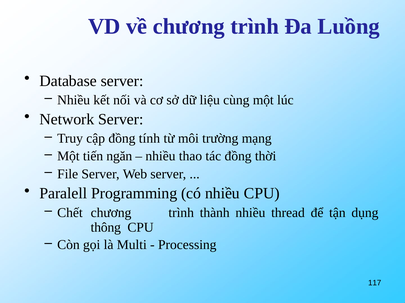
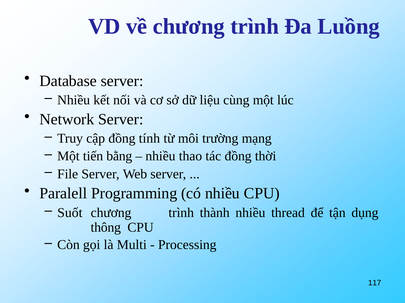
ngăn: ngăn -> bằng
Chết: Chết -> Suốt
